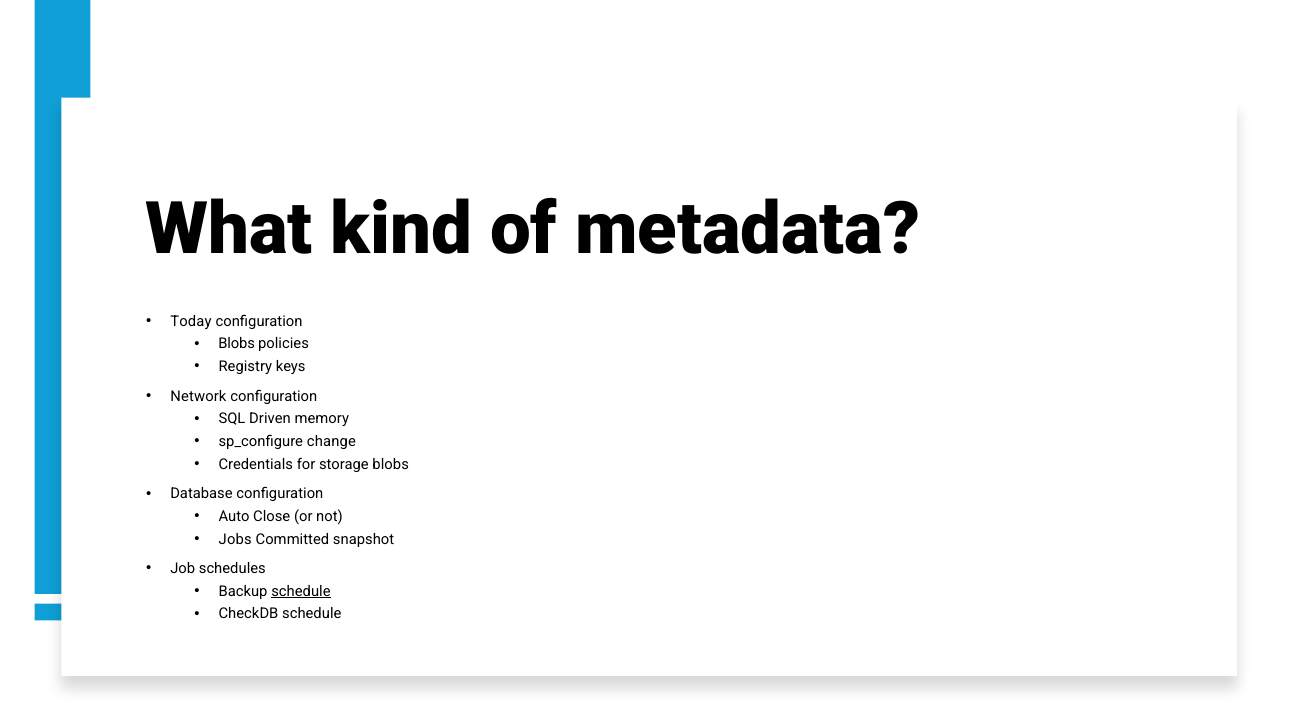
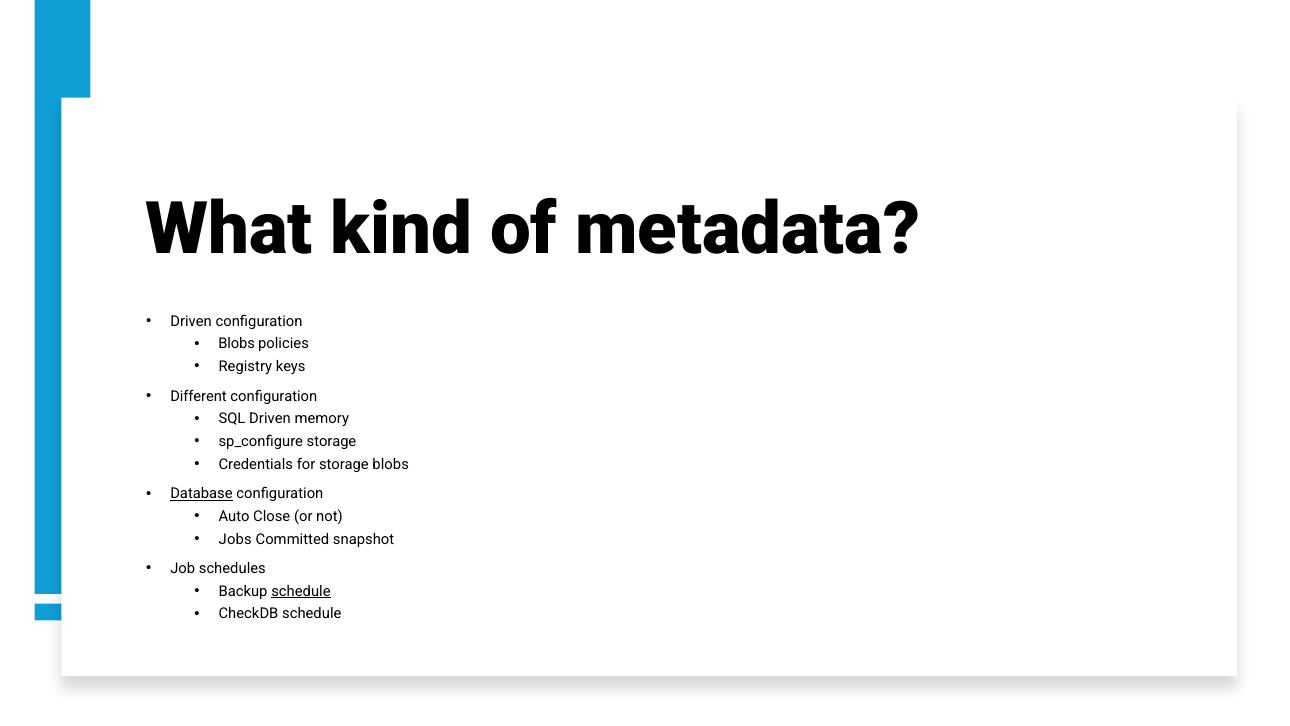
Today at (191, 321): Today -> Driven
Network: Network -> Different
sp_configure change: change -> storage
Database underline: none -> present
